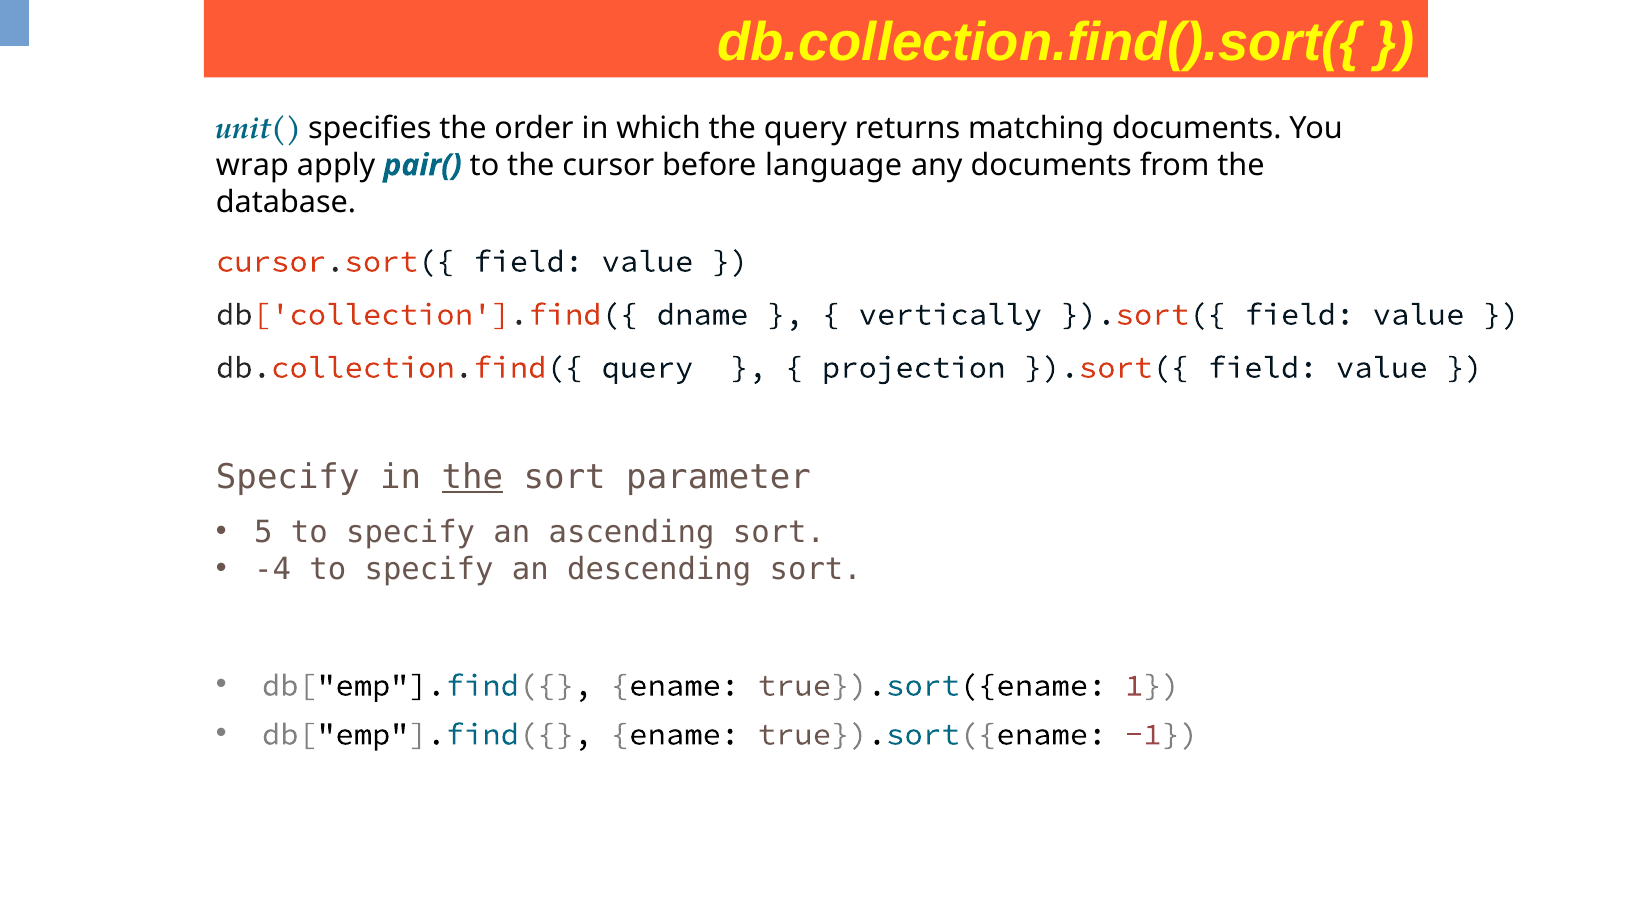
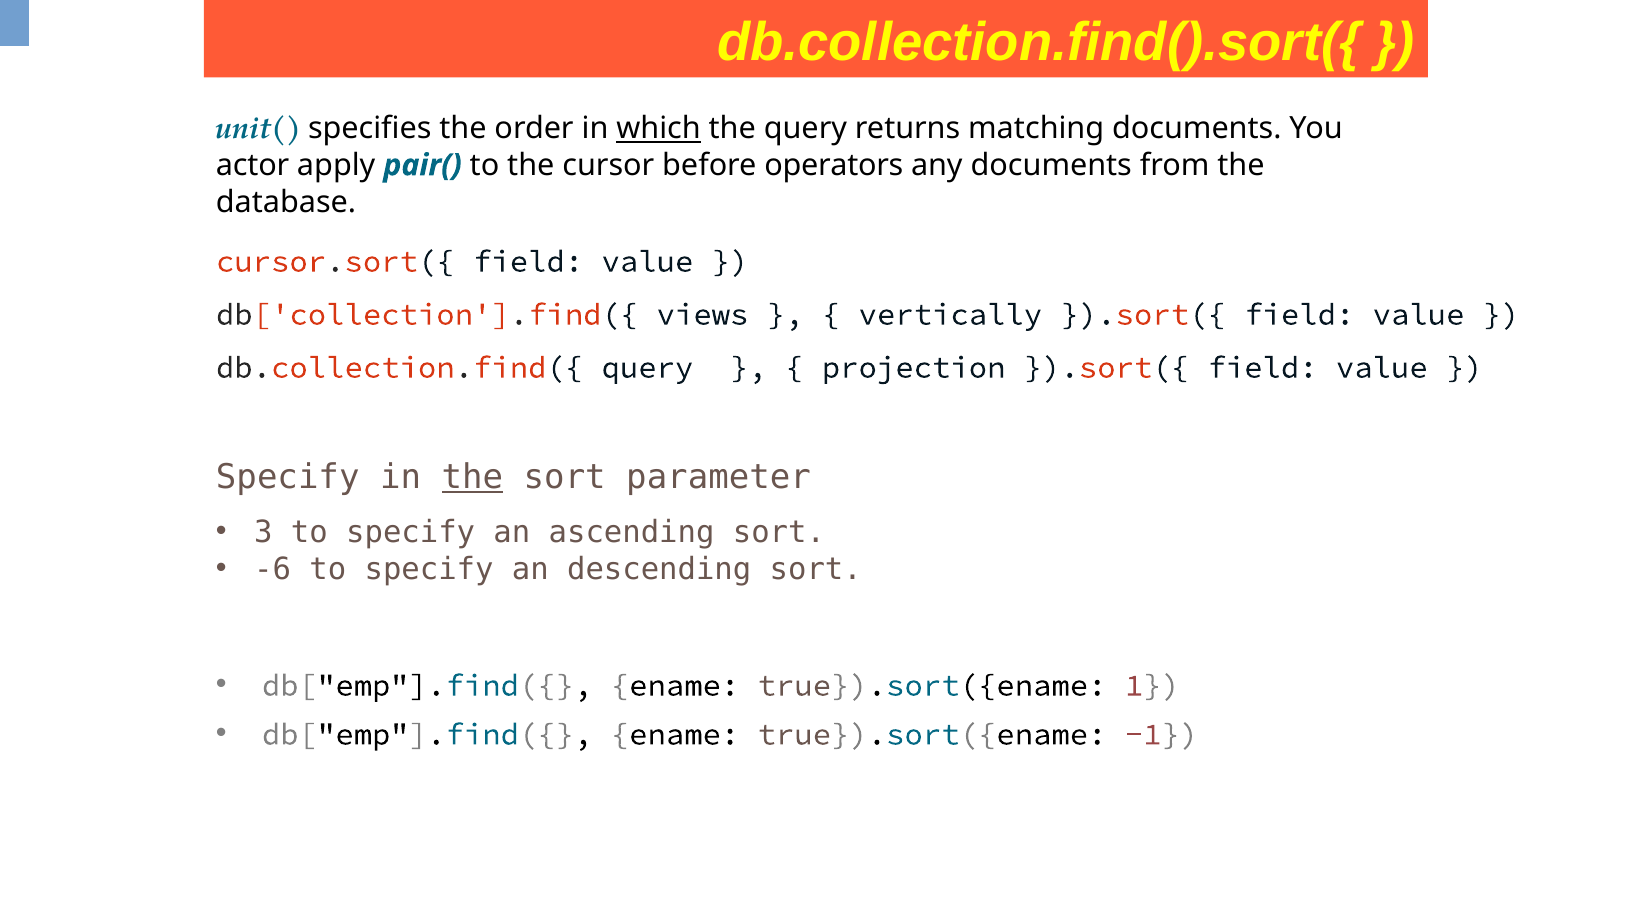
which underline: none -> present
wrap: wrap -> actor
language: language -> operators
dname: dname -> views
5: 5 -> 3
-4: -4 -> -6
